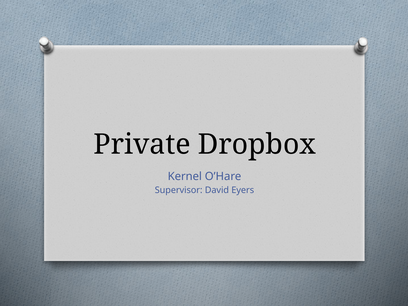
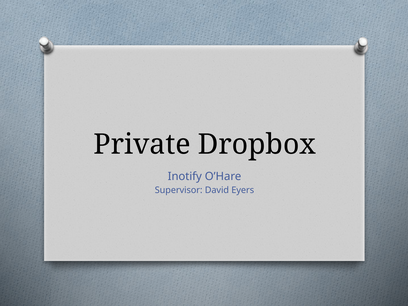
Kernel: Kernel -> Inotify
